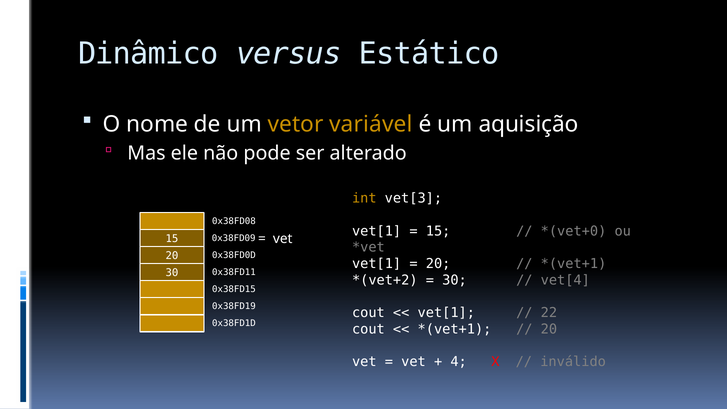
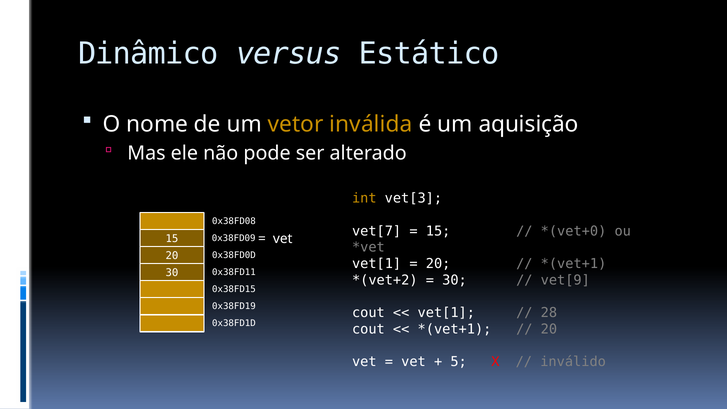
variável: variável -> inválida
vet[1 at (377, 231): vet[1 -> vet[7
vet[4: vet[4 -> vet[9
22: 22 -> 28
4: 4 -> 5
